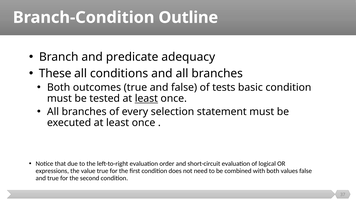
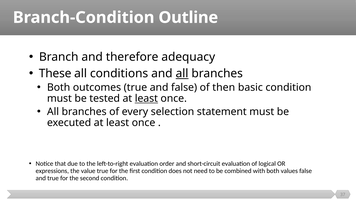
predicate: predicate -> therefore
all at (182, 74) underline: none -> present
tests: tests -> then
